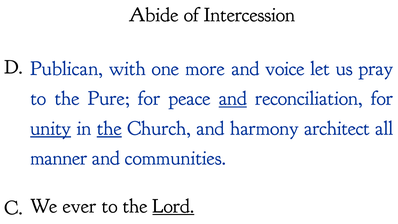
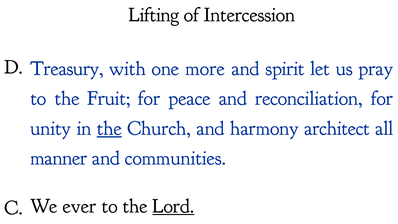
Abide: Abide -> Lifting
Publican: Publican -> Treasury
voice: voice -> spirit
Pure: Pure -> Fruit
and at (233, 98) underline: present -> none
unity underline: present -> none
